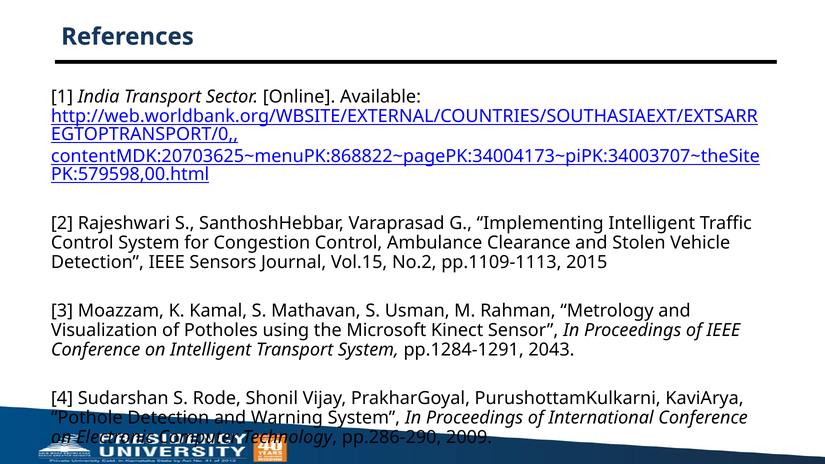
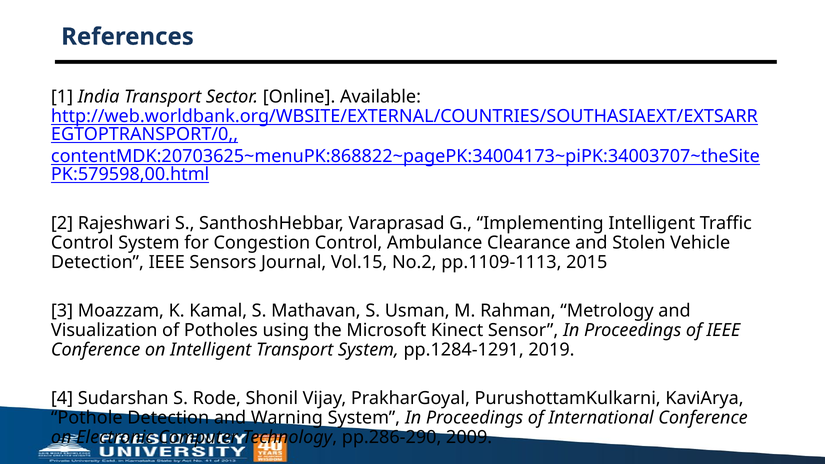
2043: 2043 -> 2019
